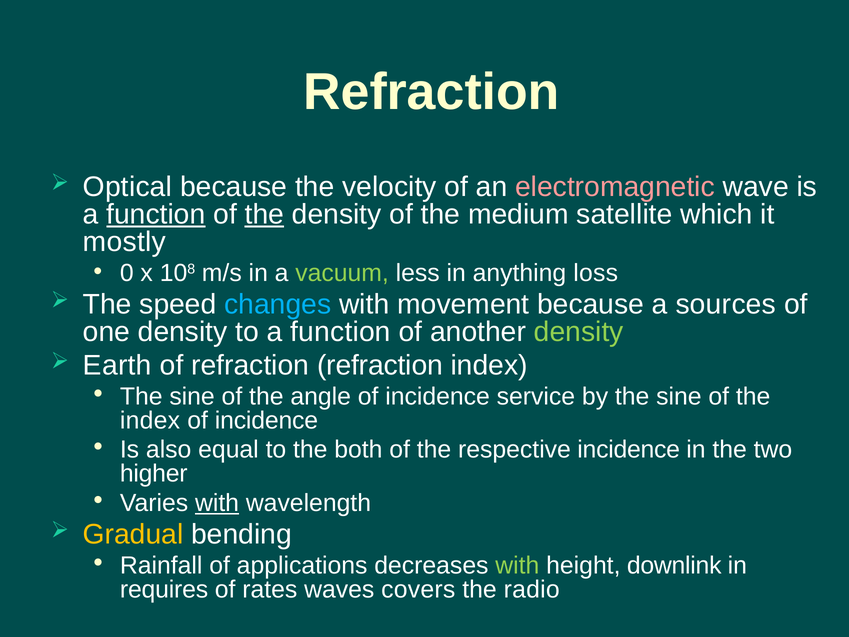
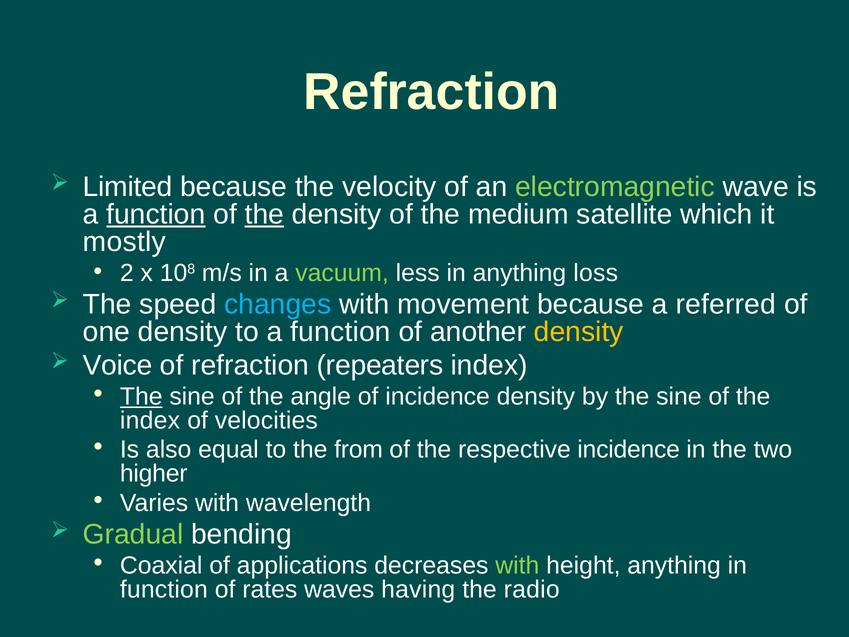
Optical: Optical -> Limited
electromagnetic colour: pink -> light green
0: 0 -> 2
sources: sources -> referred
density at (579, 332) colour: light green -> yellow
Earth: Earth -> Voice
refraction refraction: refraction -> repeaters
The at (141, 396) underline: none -> present
incidence service: service -> density
incidence at (266, 420): incidence -> velocities
both: both -> from
with at (217, 503) underline: present -> none
Gradual colour: yellow -> light green
Rainfall: Rainfall -> Coaxial
height downlink: downlink -> anything
requires at (164, 589): requires -> function
covers: covers -> having
